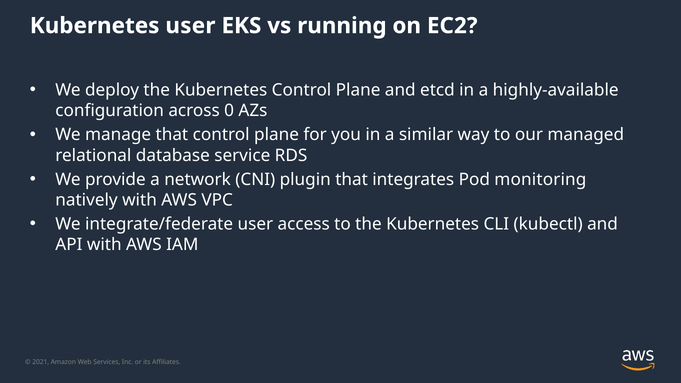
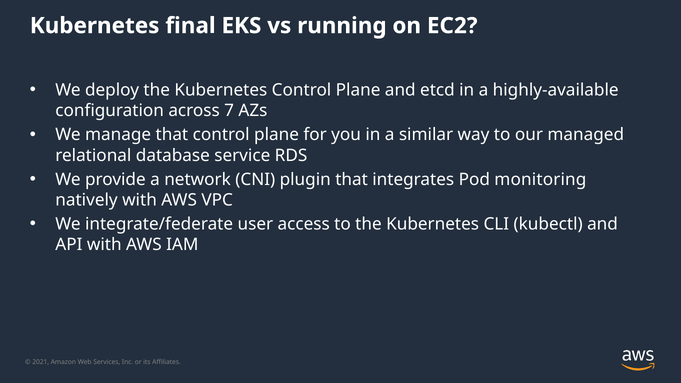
Kubernetes user: user -> final
0: 0 -> 7
